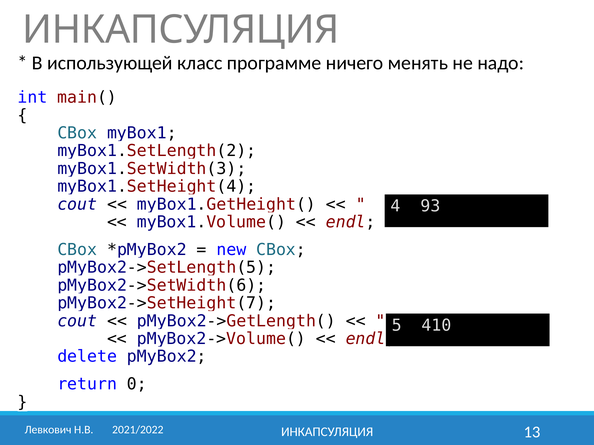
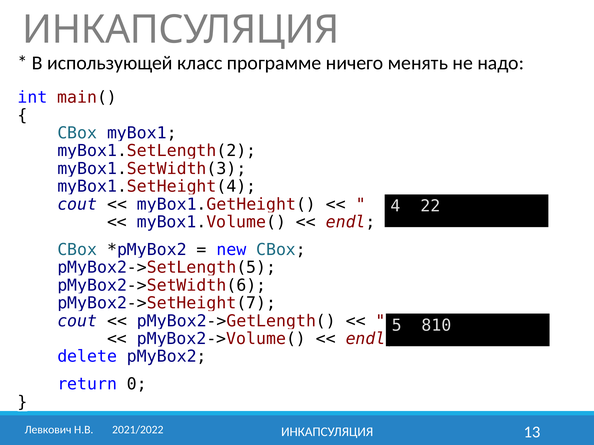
93: 93 -> 22
410: 410 -> 810
